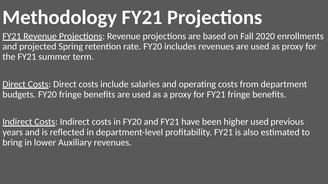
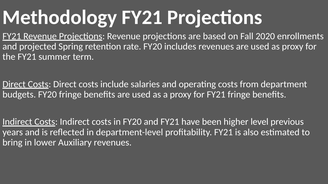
higher used: used -> level
